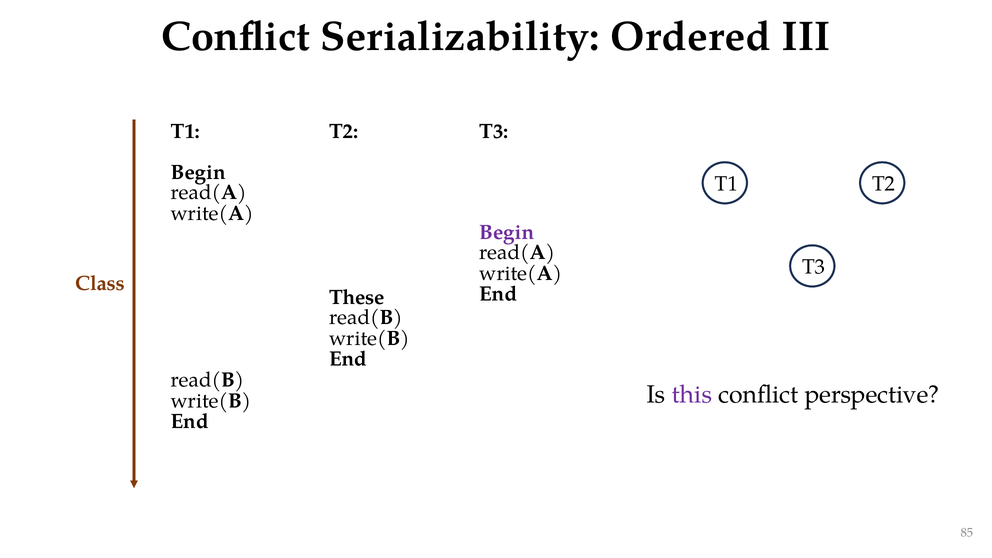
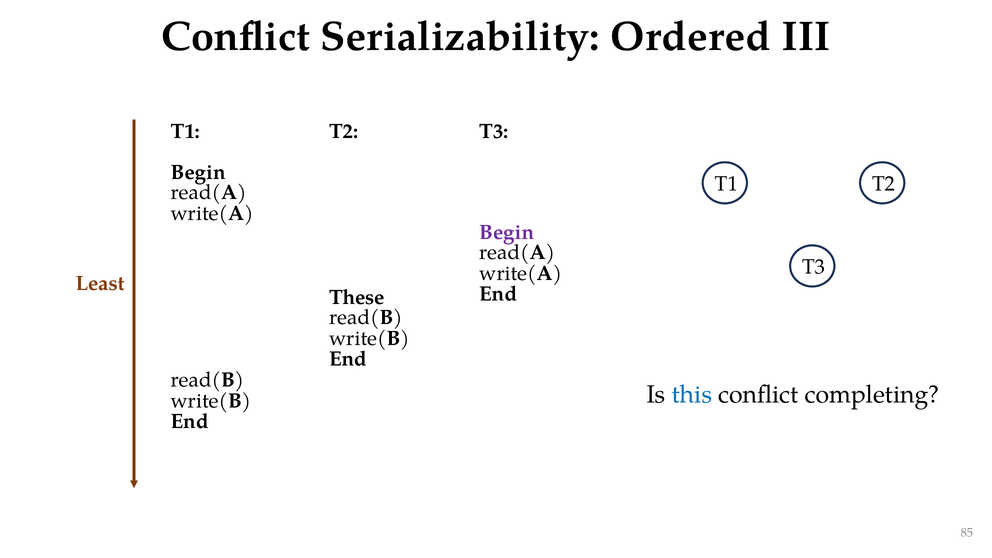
Class: Class -> Least
this colour: purple -> blue
perspective: perspective -> completing
